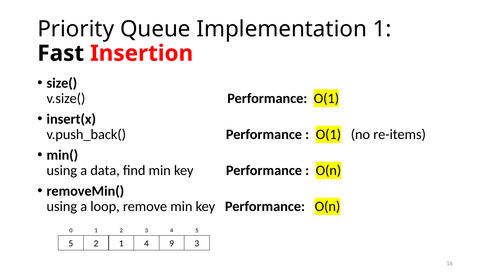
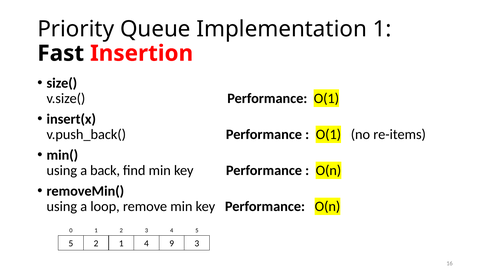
data: data -> back
